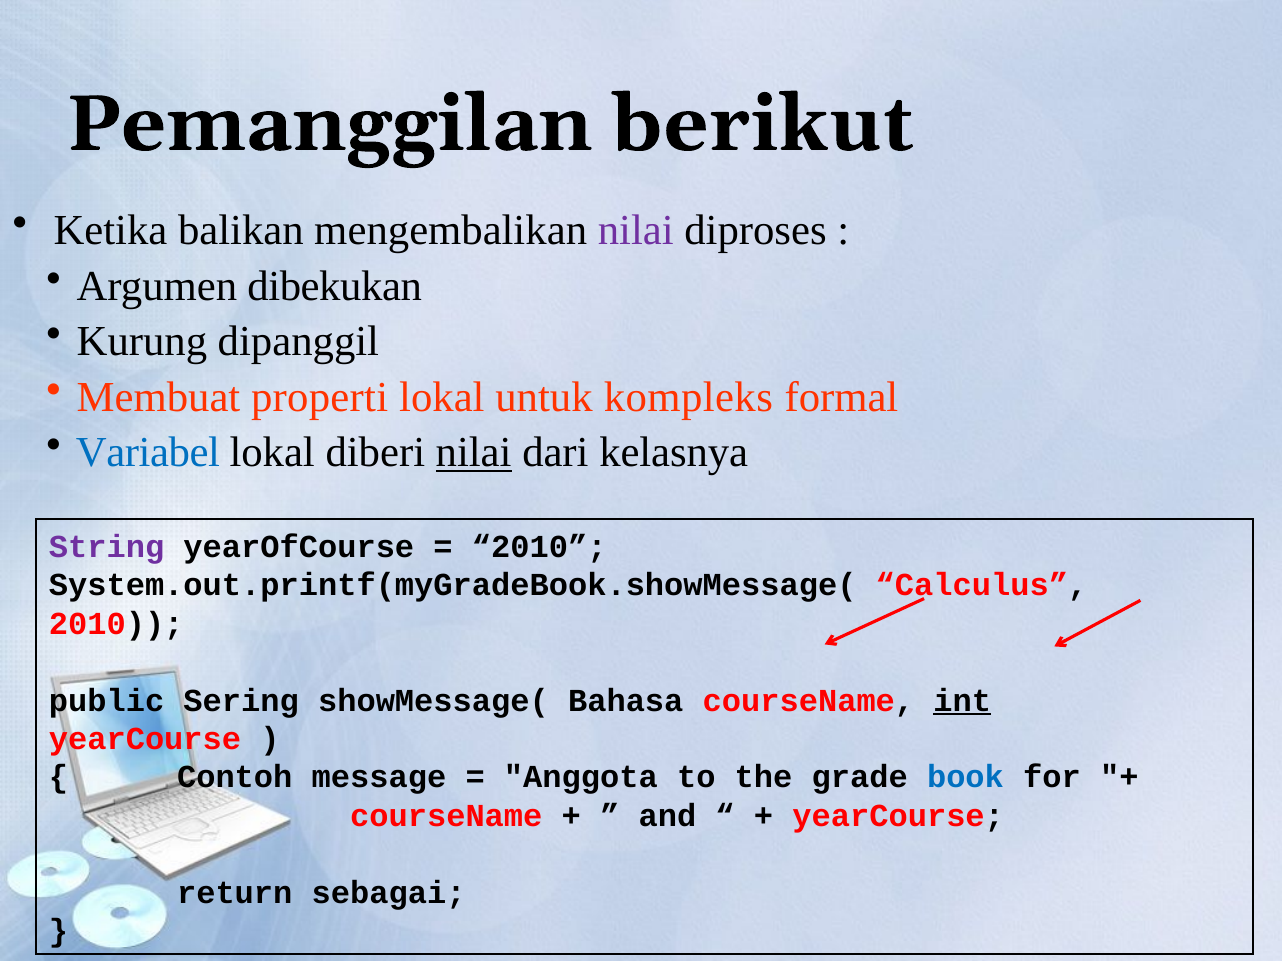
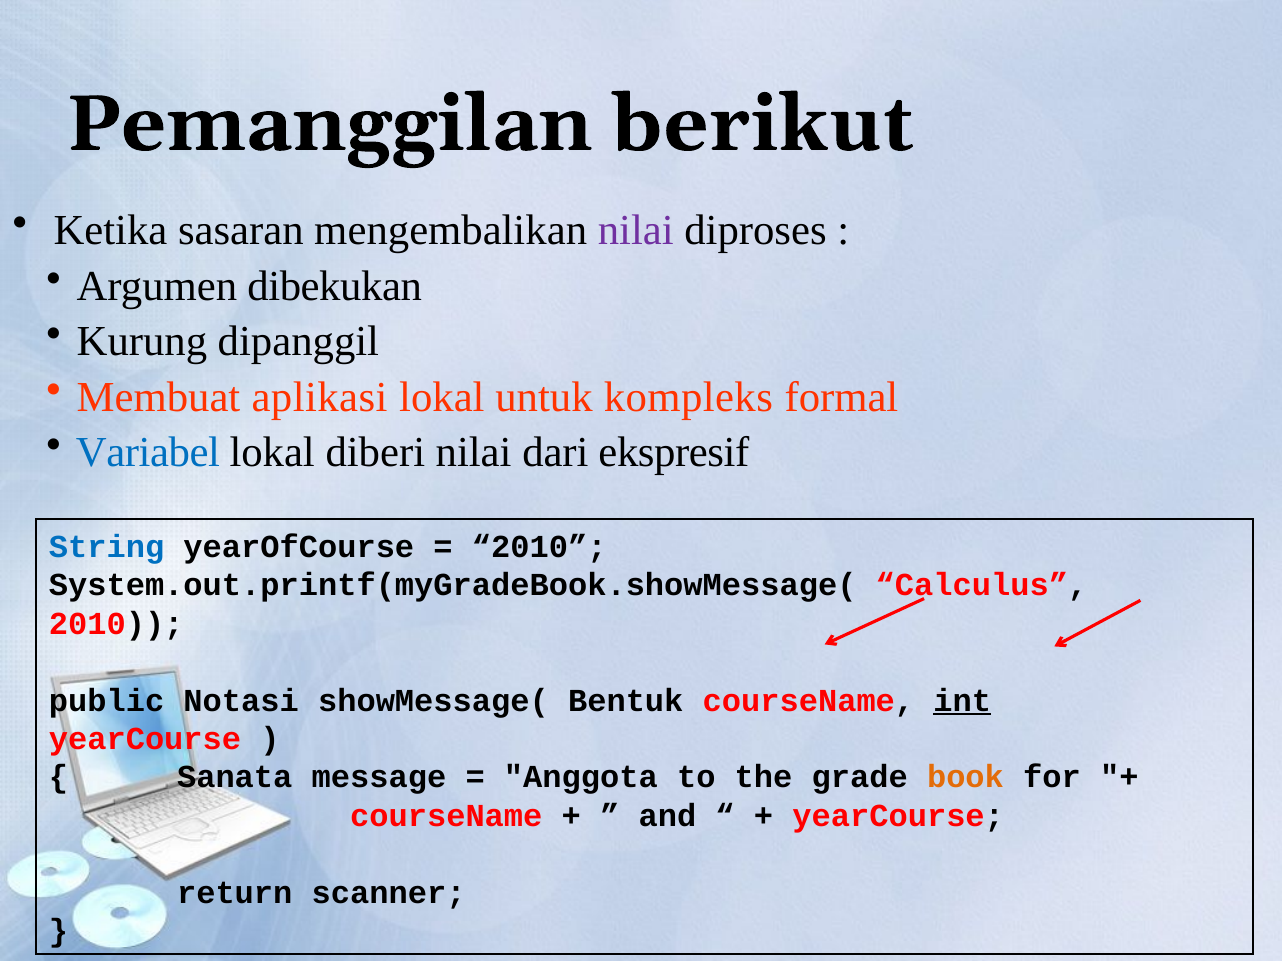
balikan: balikan -> sasaran
properti: properti -> aplikasi
nilai at (474, 453) underline: present -> none
kelasnya: kelasnya -> ekspresif
String colour: purple -> blue
Sering: Sering -> Notasi
Bahasa: Bahasa -> Bentuk
Contoh: Contoh -> Sanata
book colour: blue -> orange
sebagai: sebagai -> scanner
